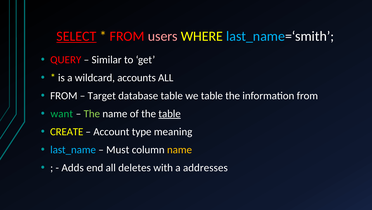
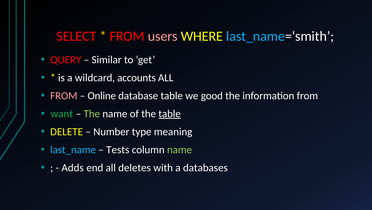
SELECT underline: present -> none
FROM at (64, 95) colour: white -> pink
Target: Target -> Online
we table: table -> good
CREATE: CREATE -> DELETE
Account: Account -> Number
Must: Must -> Tests
name at (179, 149) colour: yellow -> light green
addresses: addresses -> databases
